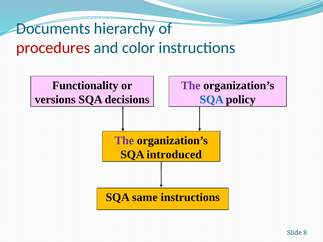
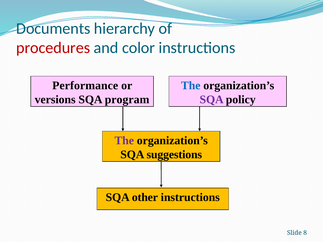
Functionality: Functionality -> Performance
The at (191, 86) colour: purple -> blue
decisions: decisions -> program
SQA at (212, 100) colour: blue -> purple
introduced: introduced -> suggestions
same: same -> other
